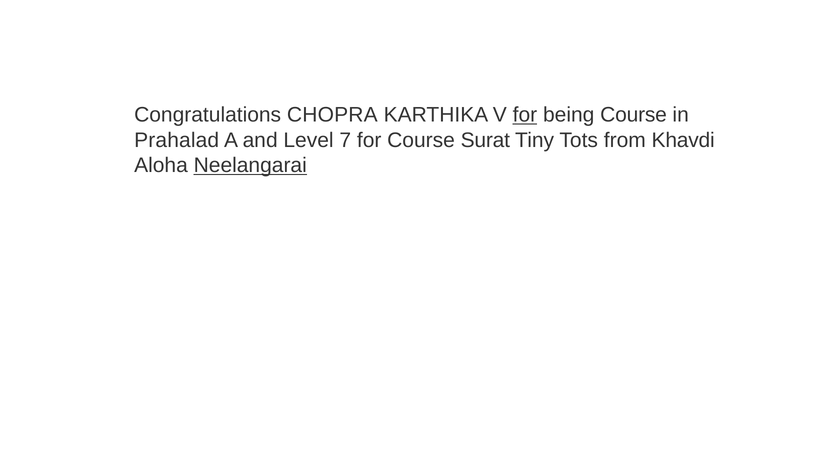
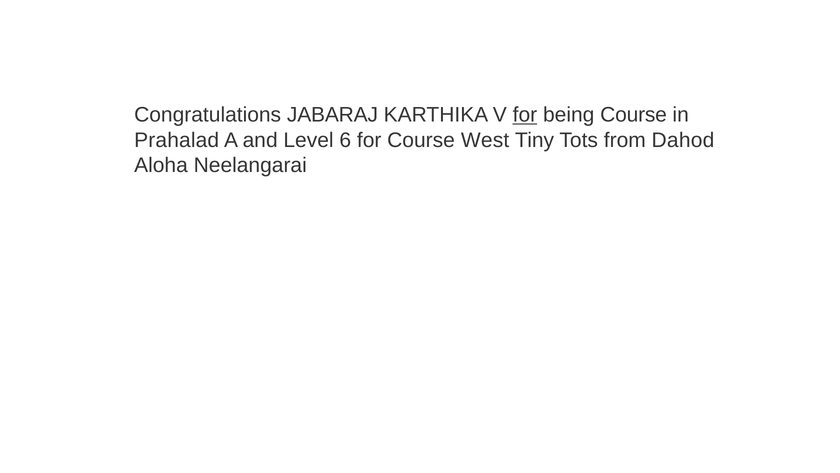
CHOPRA: CHOPRA -> JABARAJ
7: 7 -> 6
Surat: Surat -> West
Khavdi: Khavdi -> Dahod
Neelangarai underline: present -> none
